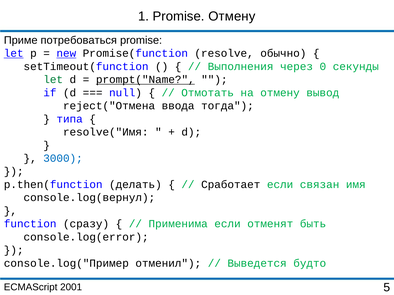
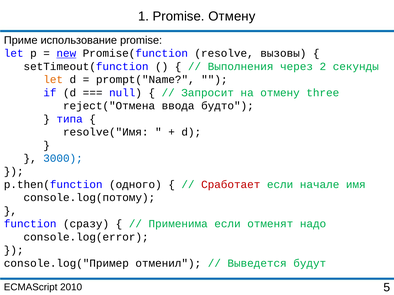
потребоваться: потребоваться -> использование
let at (14, 53) underline: present -> none
обычно: обычно -> вызовы
0: 0 -> 2
let at (53, 80) colour: green -> orange
prompt("Name underline: present -> none
Отмотать: Отмотать -> Запросит
вывод: вывод -> three
тогда: тогда -> будто
делать: делать -> одного
Сработает colour: black -> red
связан: связан -> начале
console.log(вернул: console.log(вернул -> console.log(потому
быть: быть -> надо
будто: будто -> будут
2001: 2001 -> 2010
